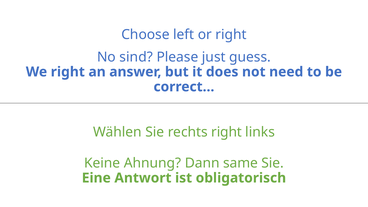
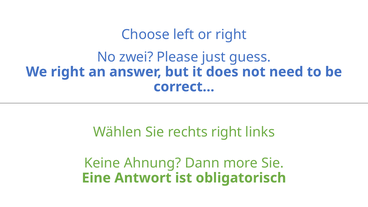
sind: sind -> zwei
same: same -> more
